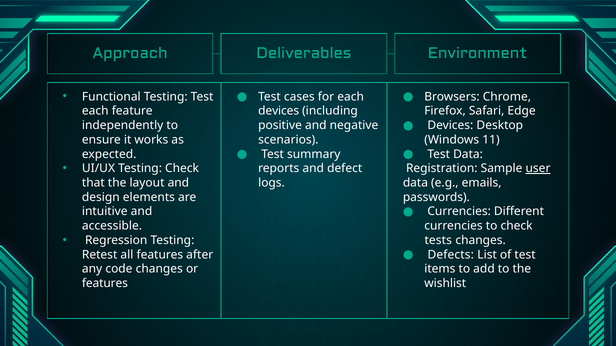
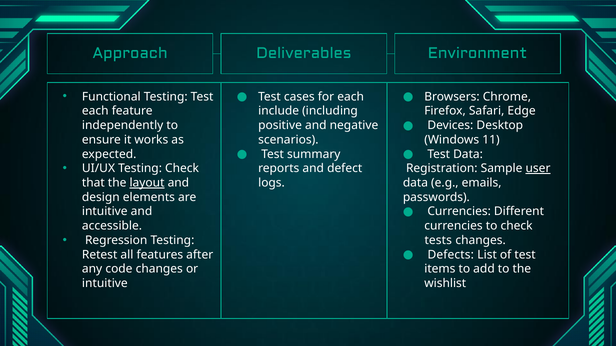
devices at (279, 111): devices -> include
layout underline: none -> present
features at (105, 284): features -> intuitive
